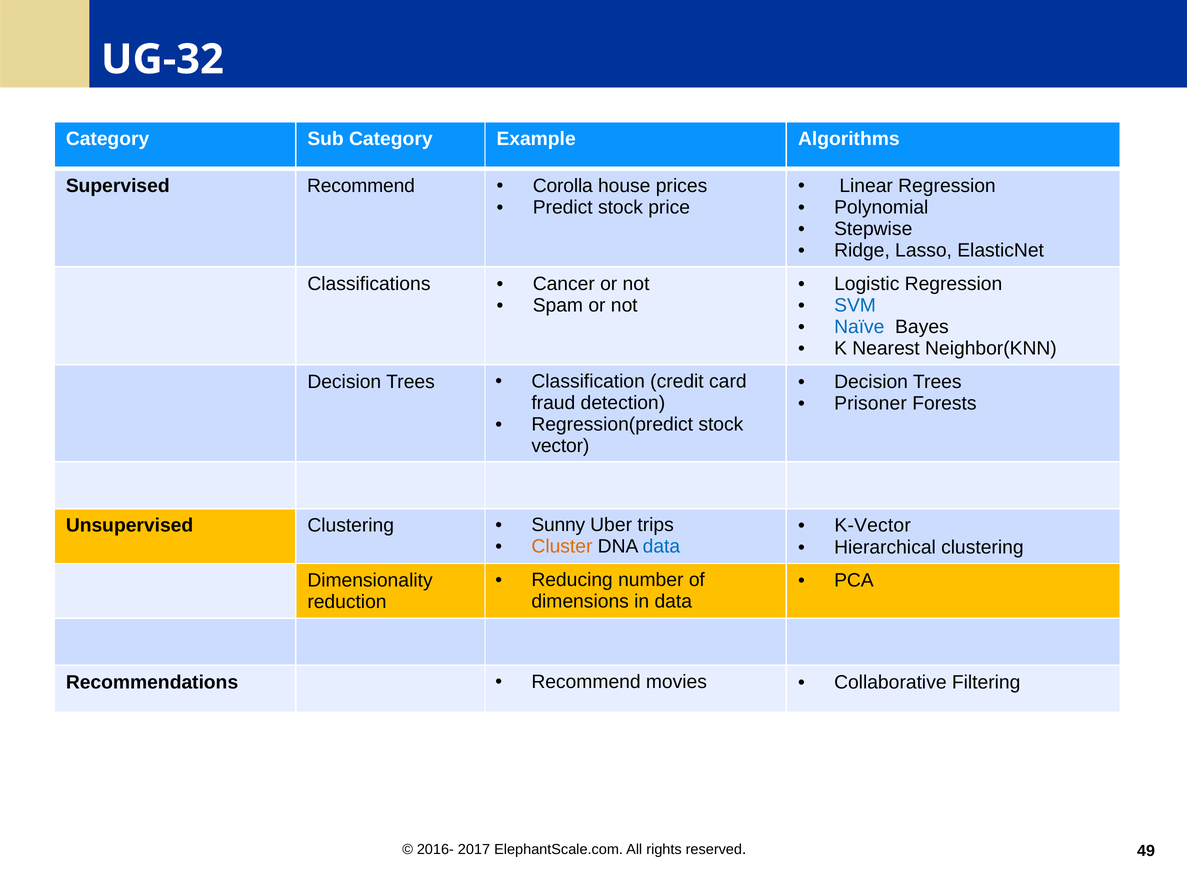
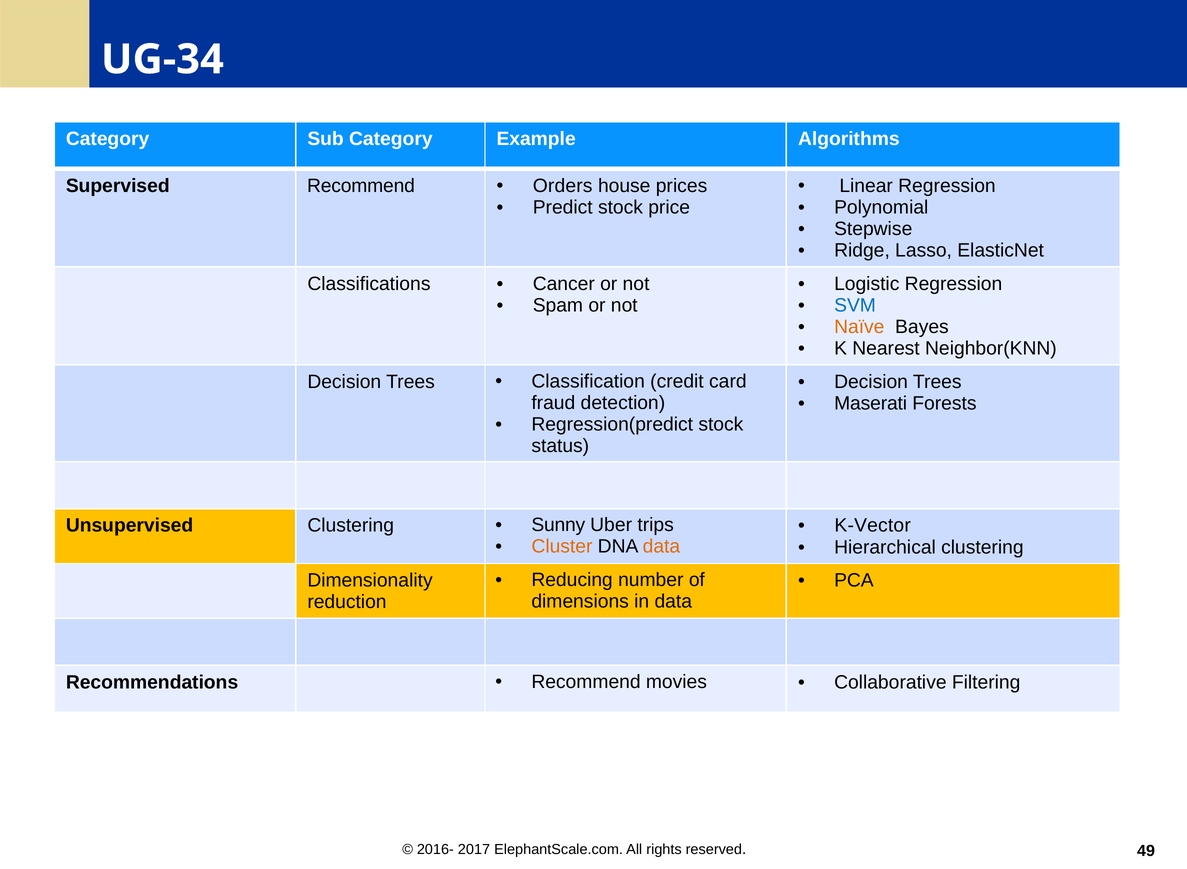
UG-32: UG-32 -> UG-34
Corolla: Corolla -> Orders
Naïve colour: blue -> orange
Prisoner: Prisoner -> Maserati
vector: vector -> status
data at (661, 546) colour: blue -> orange
